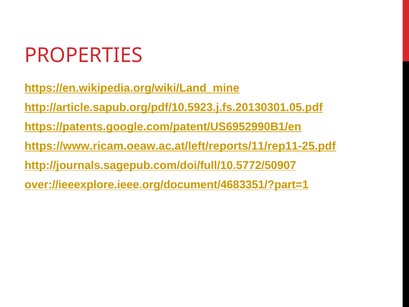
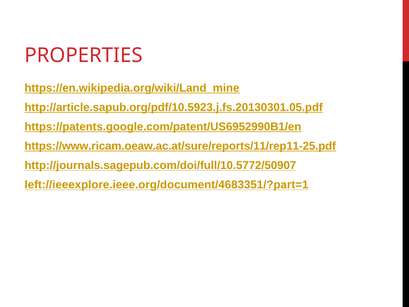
https://www.ricam.oeaw.ac.at/left/reports/11/rep11-25.pdf: https://www.ricam.oeaw.ac.at/left/reports/11/rep11-25.pdf -> https://www.ricam.oeaw.ac.at/sure/reports/11/rep11-25.pdf
over://ieeexplore.ieee.org/document/4683351/?part=1: over://ieeexplore.ieee.org/document/4683351/?part=1 -> left://ieeexplore.ieee.org/document/4683351/?part=1
